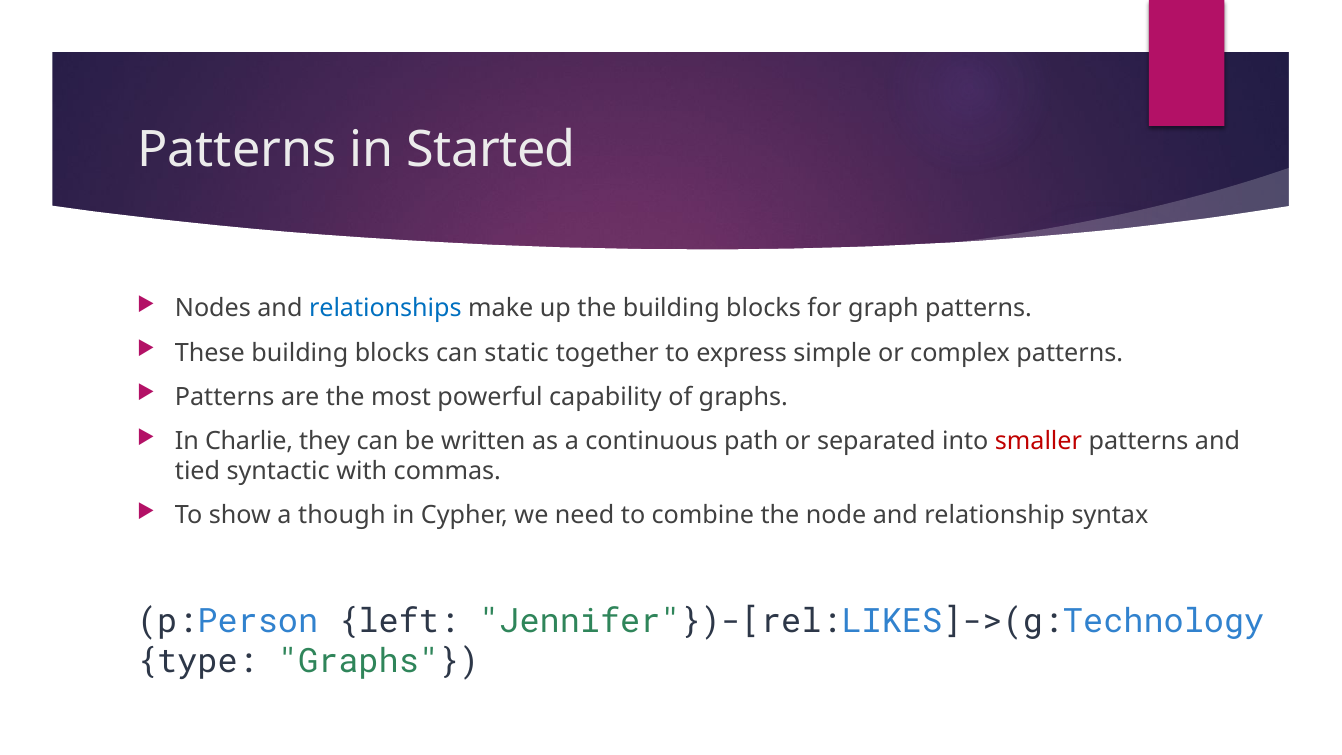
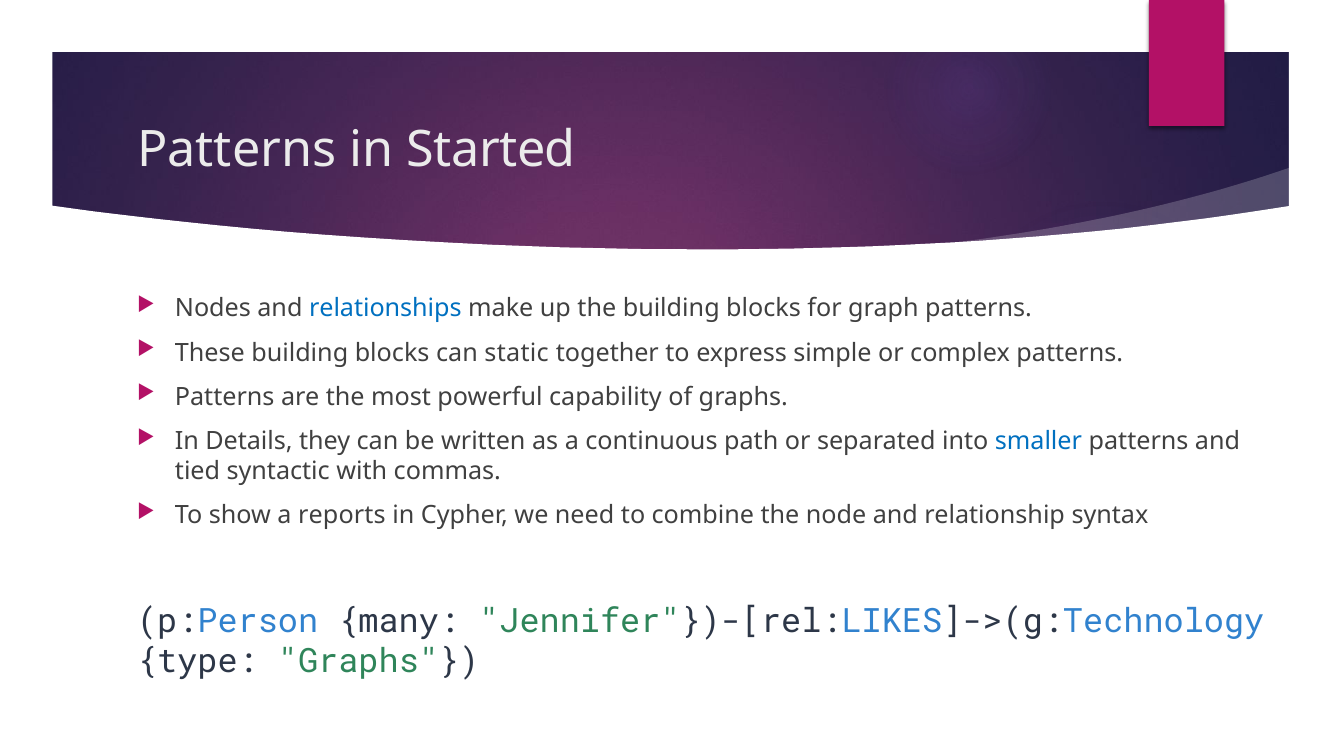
Charlie: Charlie -> Details
smaller colour: red -> blue
though: though -> reports
left: left -> many
